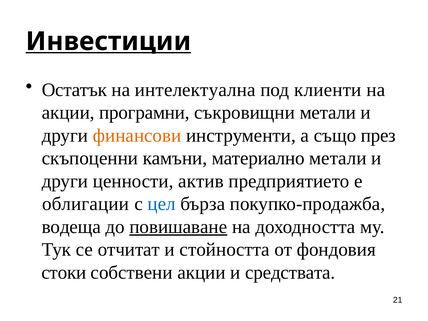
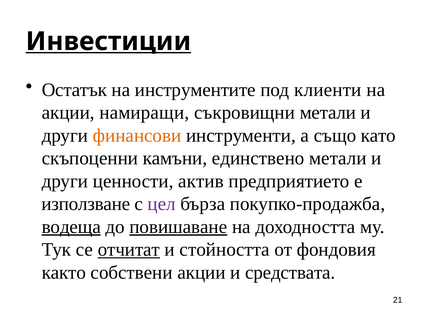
интелектуална: интелектуална -> инструментите
програмни: програмни -> намиращи
през: през -> като
материално: материално -> единствено
облигации: облигации -> използване
цел colour: blue -> purple
водеща underline: none -> present
отчитат underline: none -> present
стоки: стоки -> както
